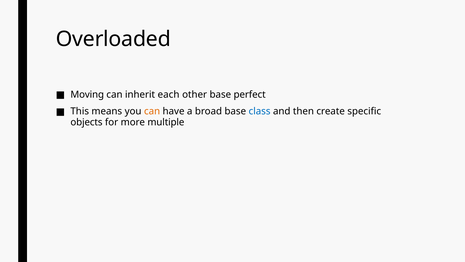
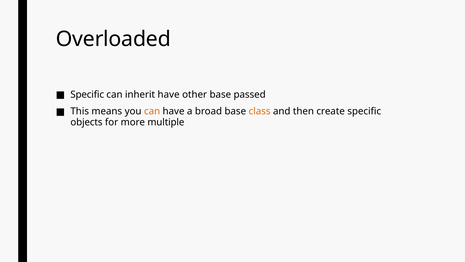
Moving at (87, 94): Moving -> Specific
inherit each: each -> have
perfect: perfect -> passed
class colour: blue -> orange
